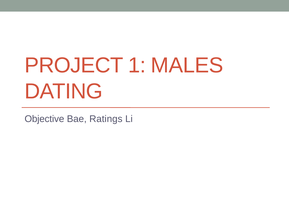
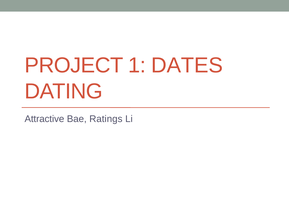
MALES: MALES -> DATES
Objective: Objective -> Attractive
